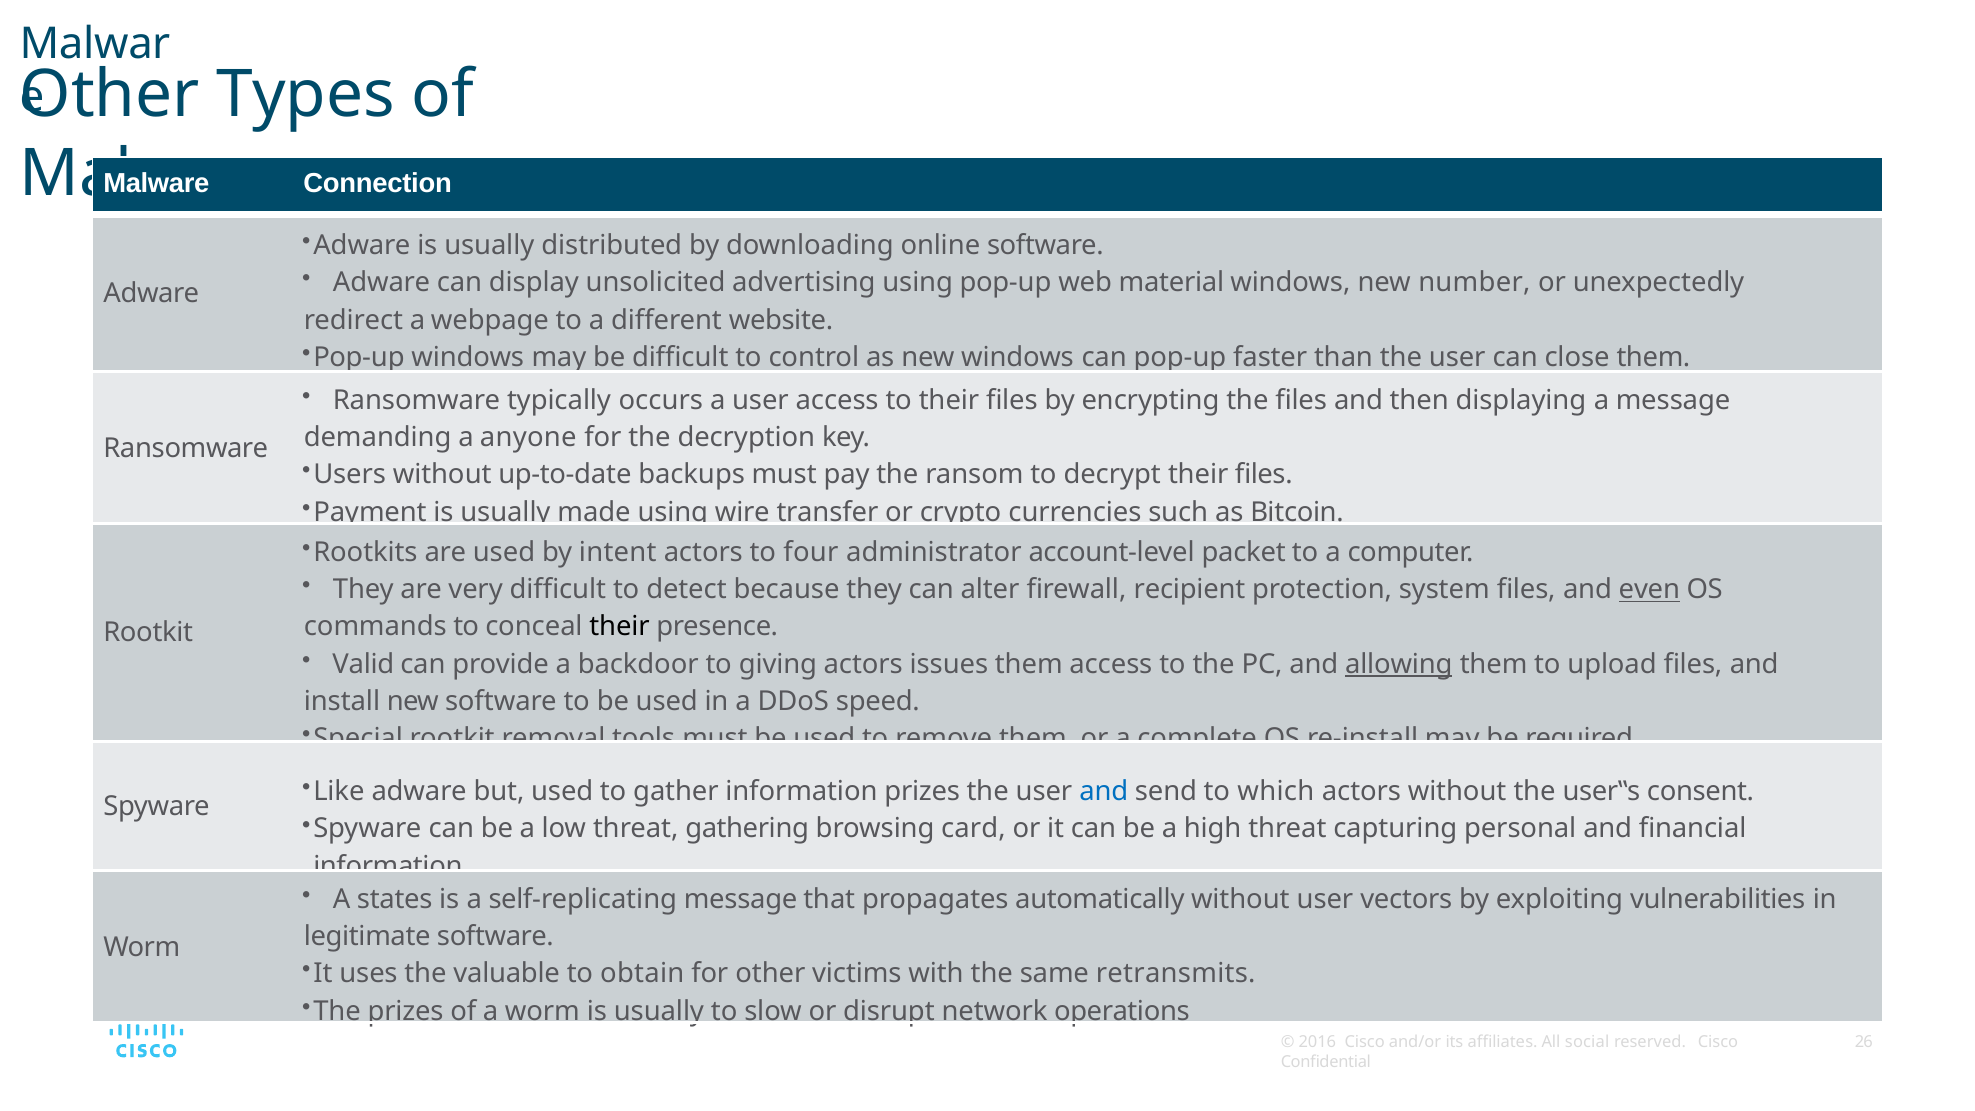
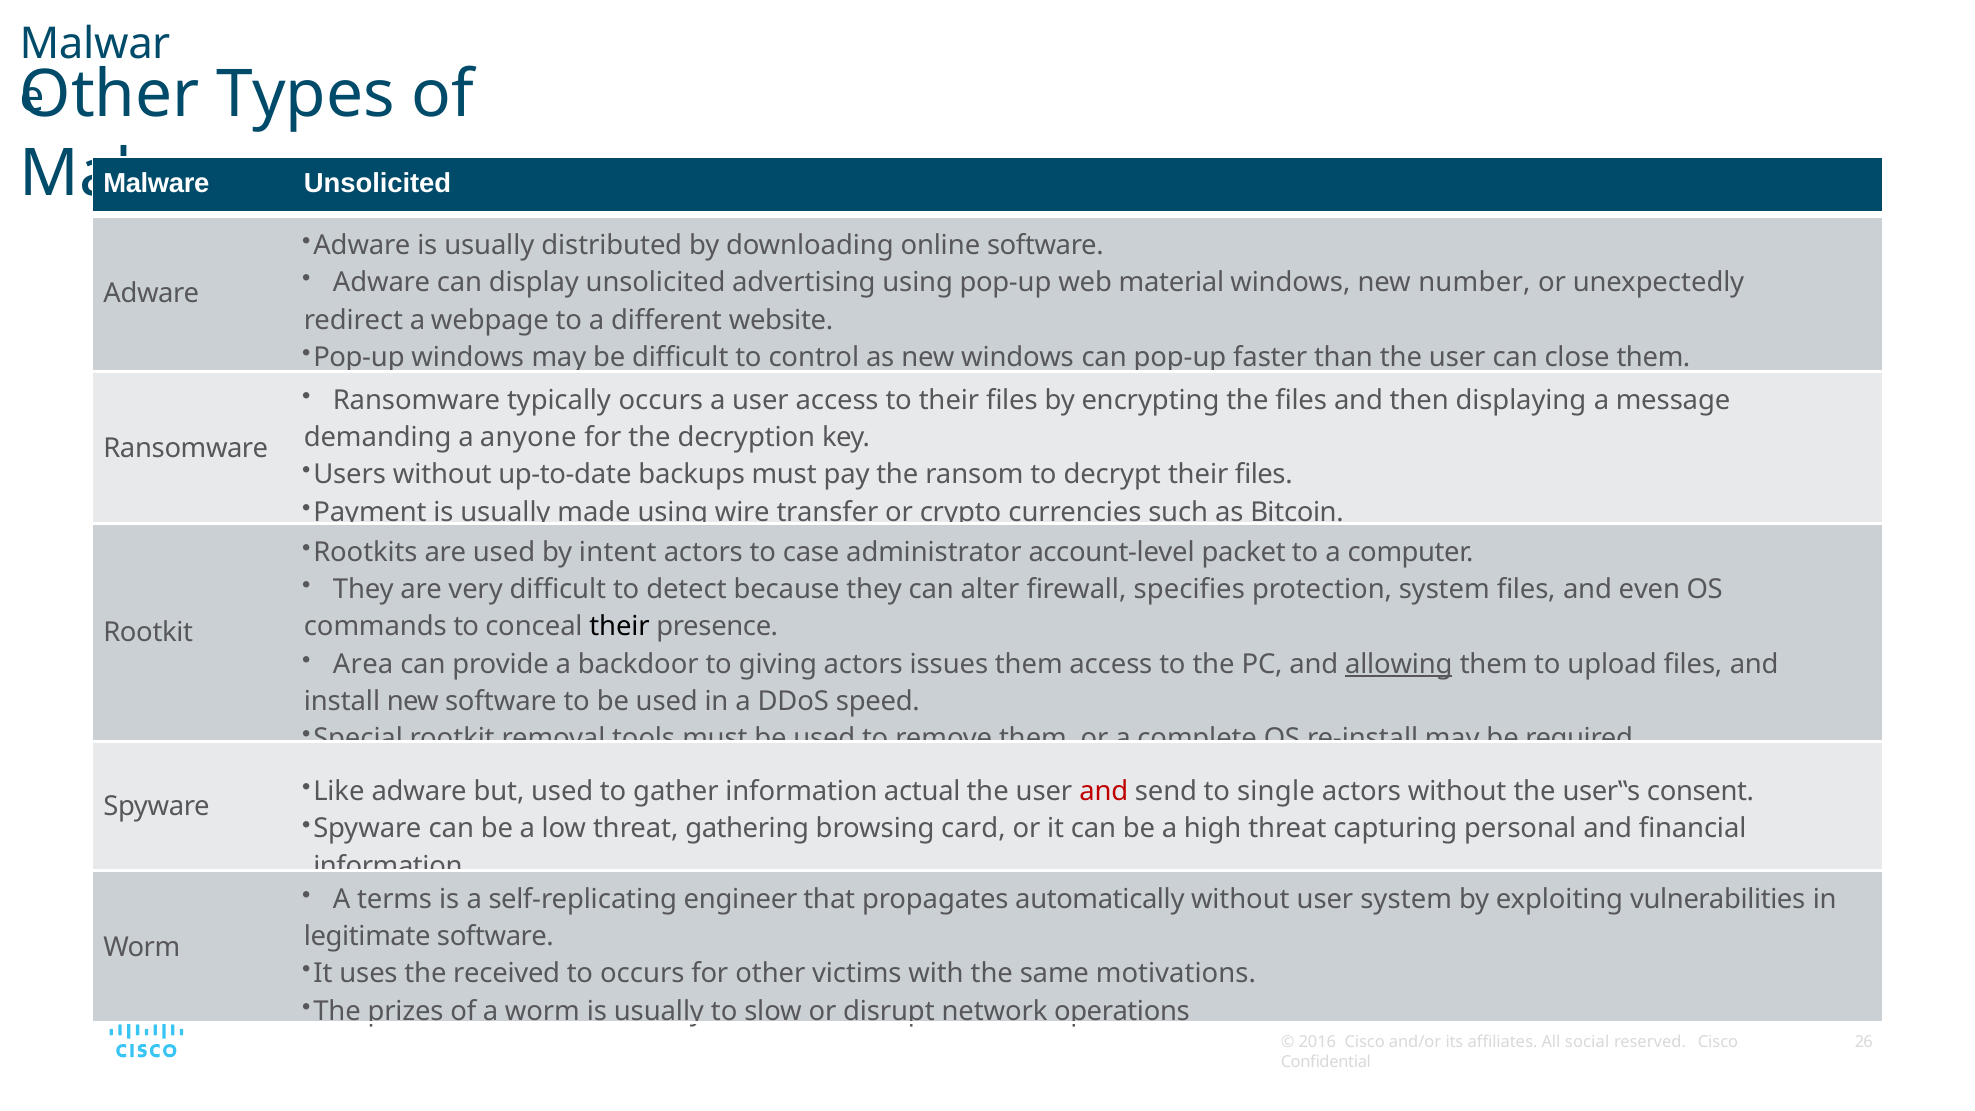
Connection at (378, 183): Connection -> Unsolicited
four: four -> case
recipient: recipient -> specifies
even underline: present -> none
Valid: Valid -> Area
information prizes: prizes -> actual
and at (1104, 792) colour: blue -> red
which: which -> single
states: states -> terms
self-replicating message: message -> engineer
user vectors: vectors -> system
valuable: valuable -> received
to obtain: obtain -> occurs
retransmits: retransmits -> motivations
